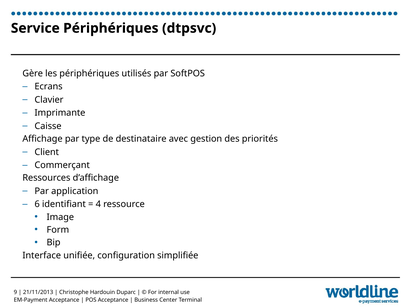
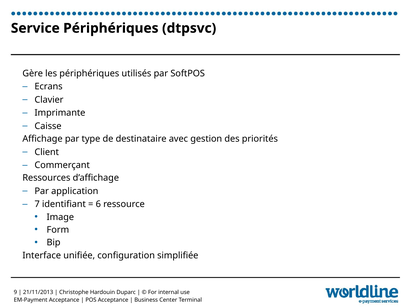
6: 6 -> 7
4: 4 -> 6
